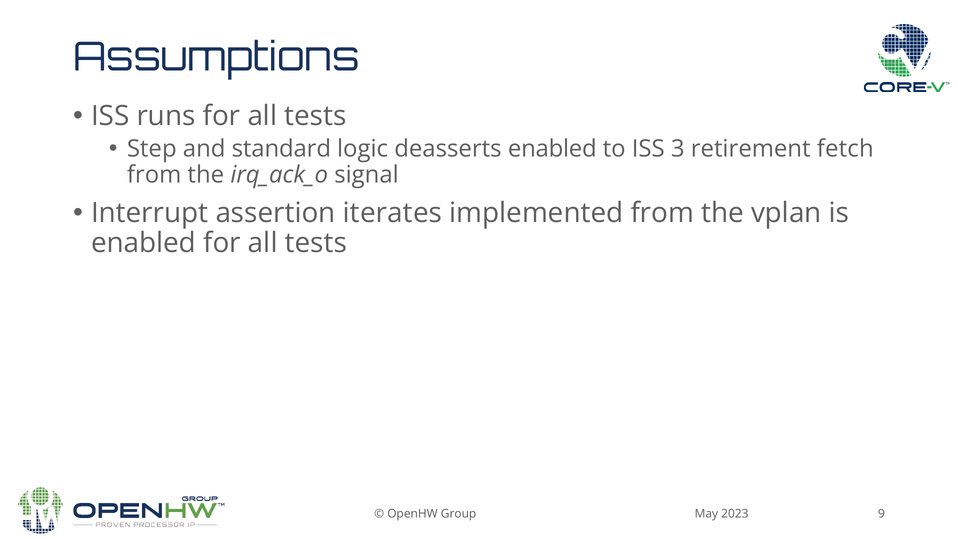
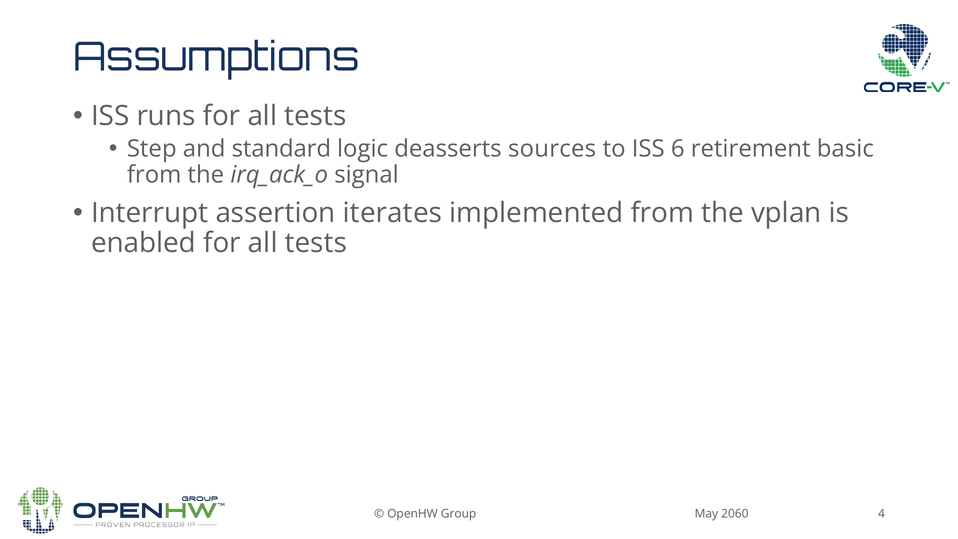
deasserts enabled: enabled -> sources
3: 3 -> 6
fetch: fetch -> basic
9: 9 -> 4
2023: 2023 -> 2060
